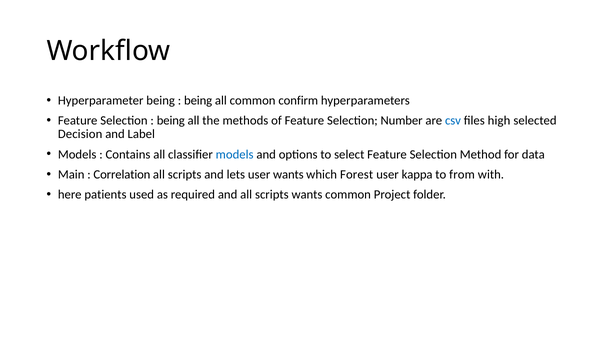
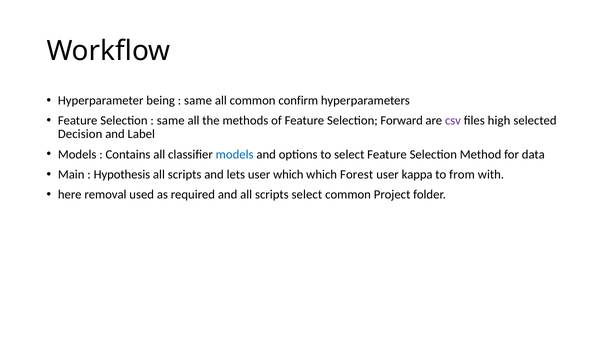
being at (198, 100): being -> same
being at (171, 121): being -> same
Number: Number -> Forward
csv colour: blue -> purple
Correlation: Correlation -> Hypothesis
user wants: wants -> which
patients: patients -> removal
scripts wants: wants -> select
